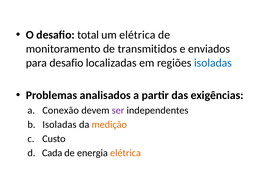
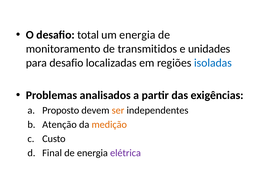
um elétrica: elétrica -> energia
enviados: enviados -> unidades
Conexão: Conexão -> Proposto
ser colour: purple -> orange
Isoladas at (59, 125): Isoladas -> Atenção
Cada: Cada -> Final
elétrica at (126, 153) colour: orange -> purple
